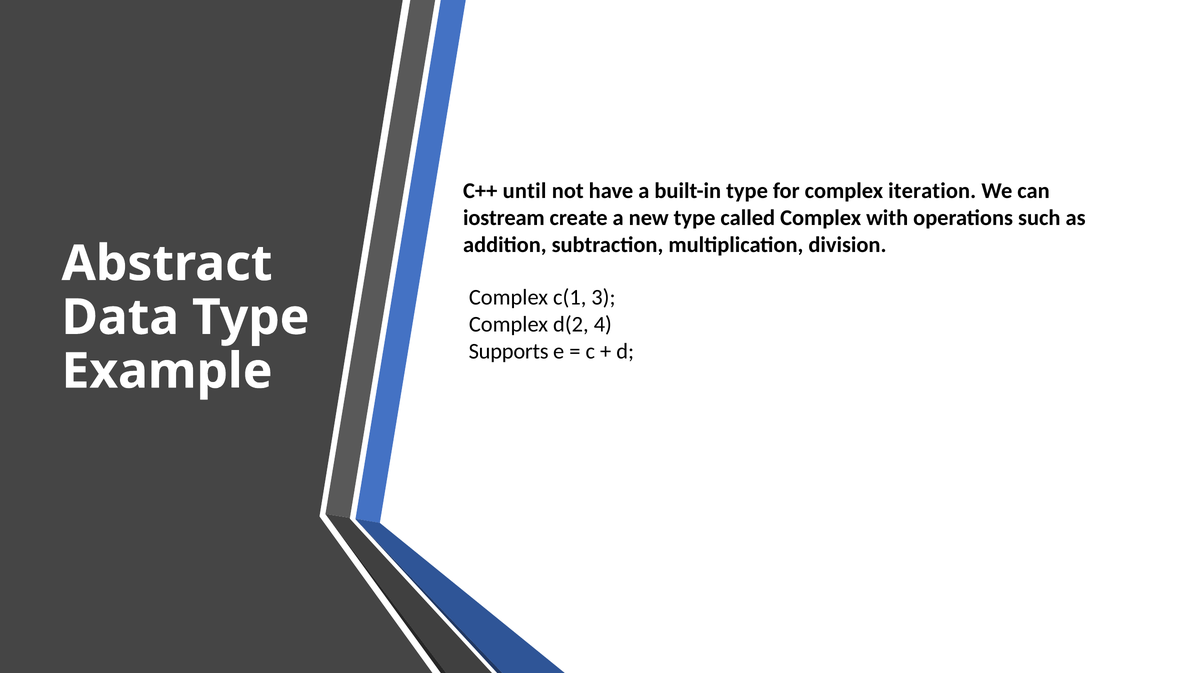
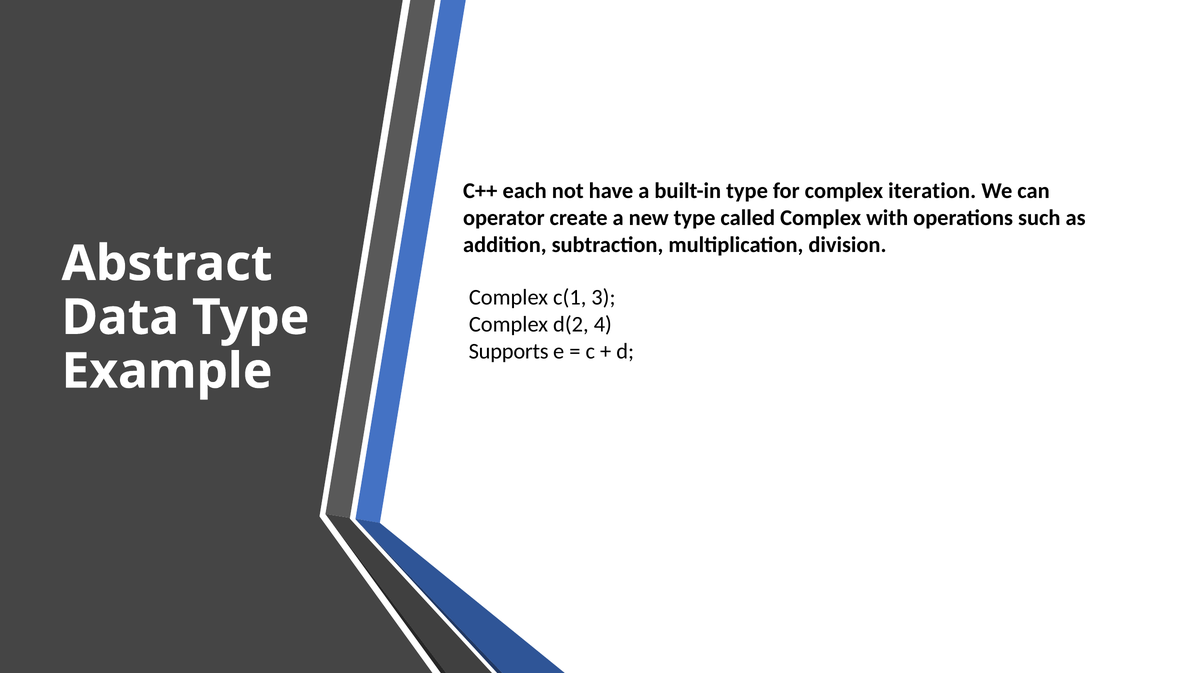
until: until -> each
iostream: iostream -> operator
